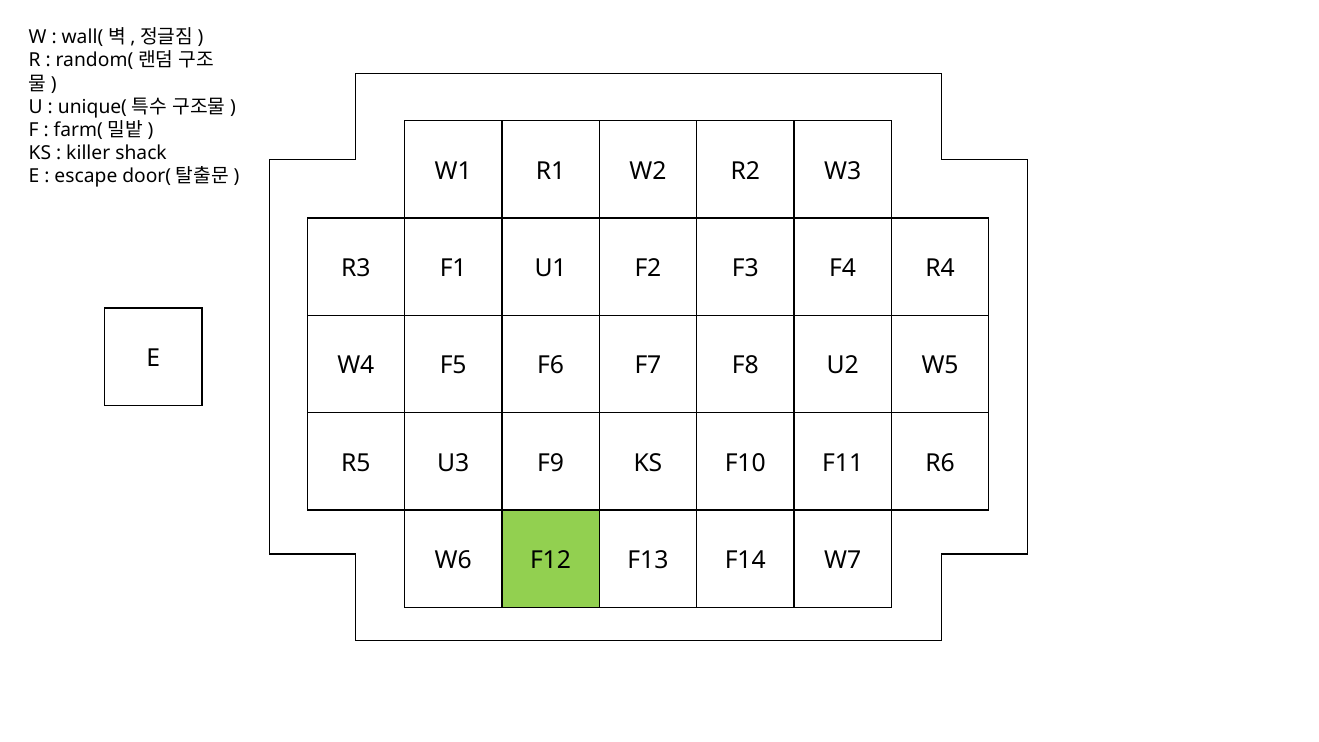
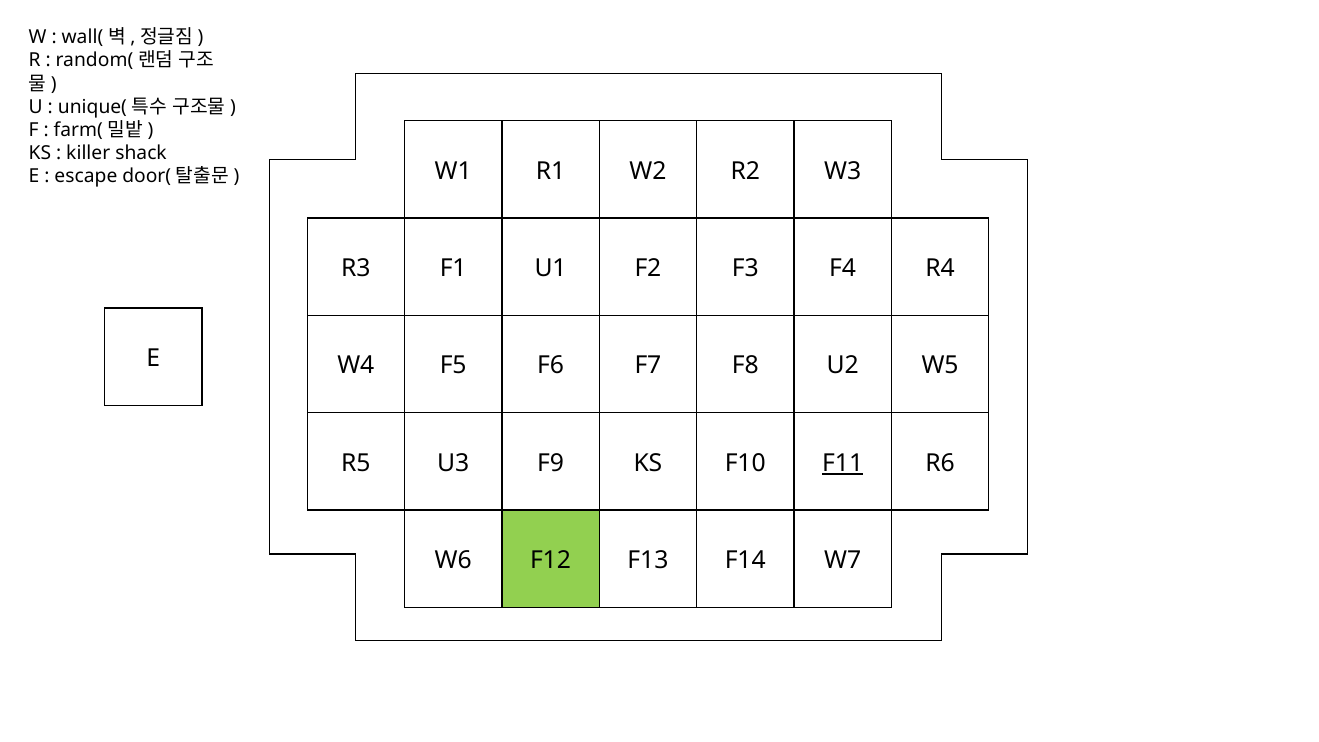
F11 underline: none -> present
